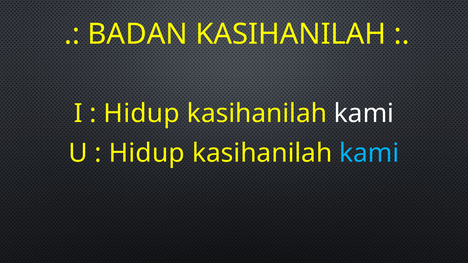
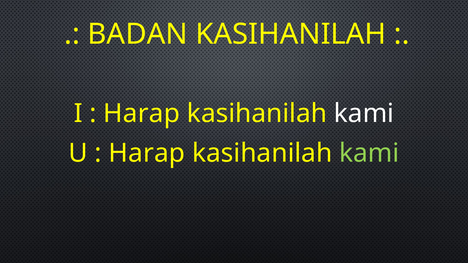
Hidup at (142, 114): Hidup -> Harap
Hidup at (147, 153): Hidup -> Harap
kami at (369, 153) colour: light blue -> light green
